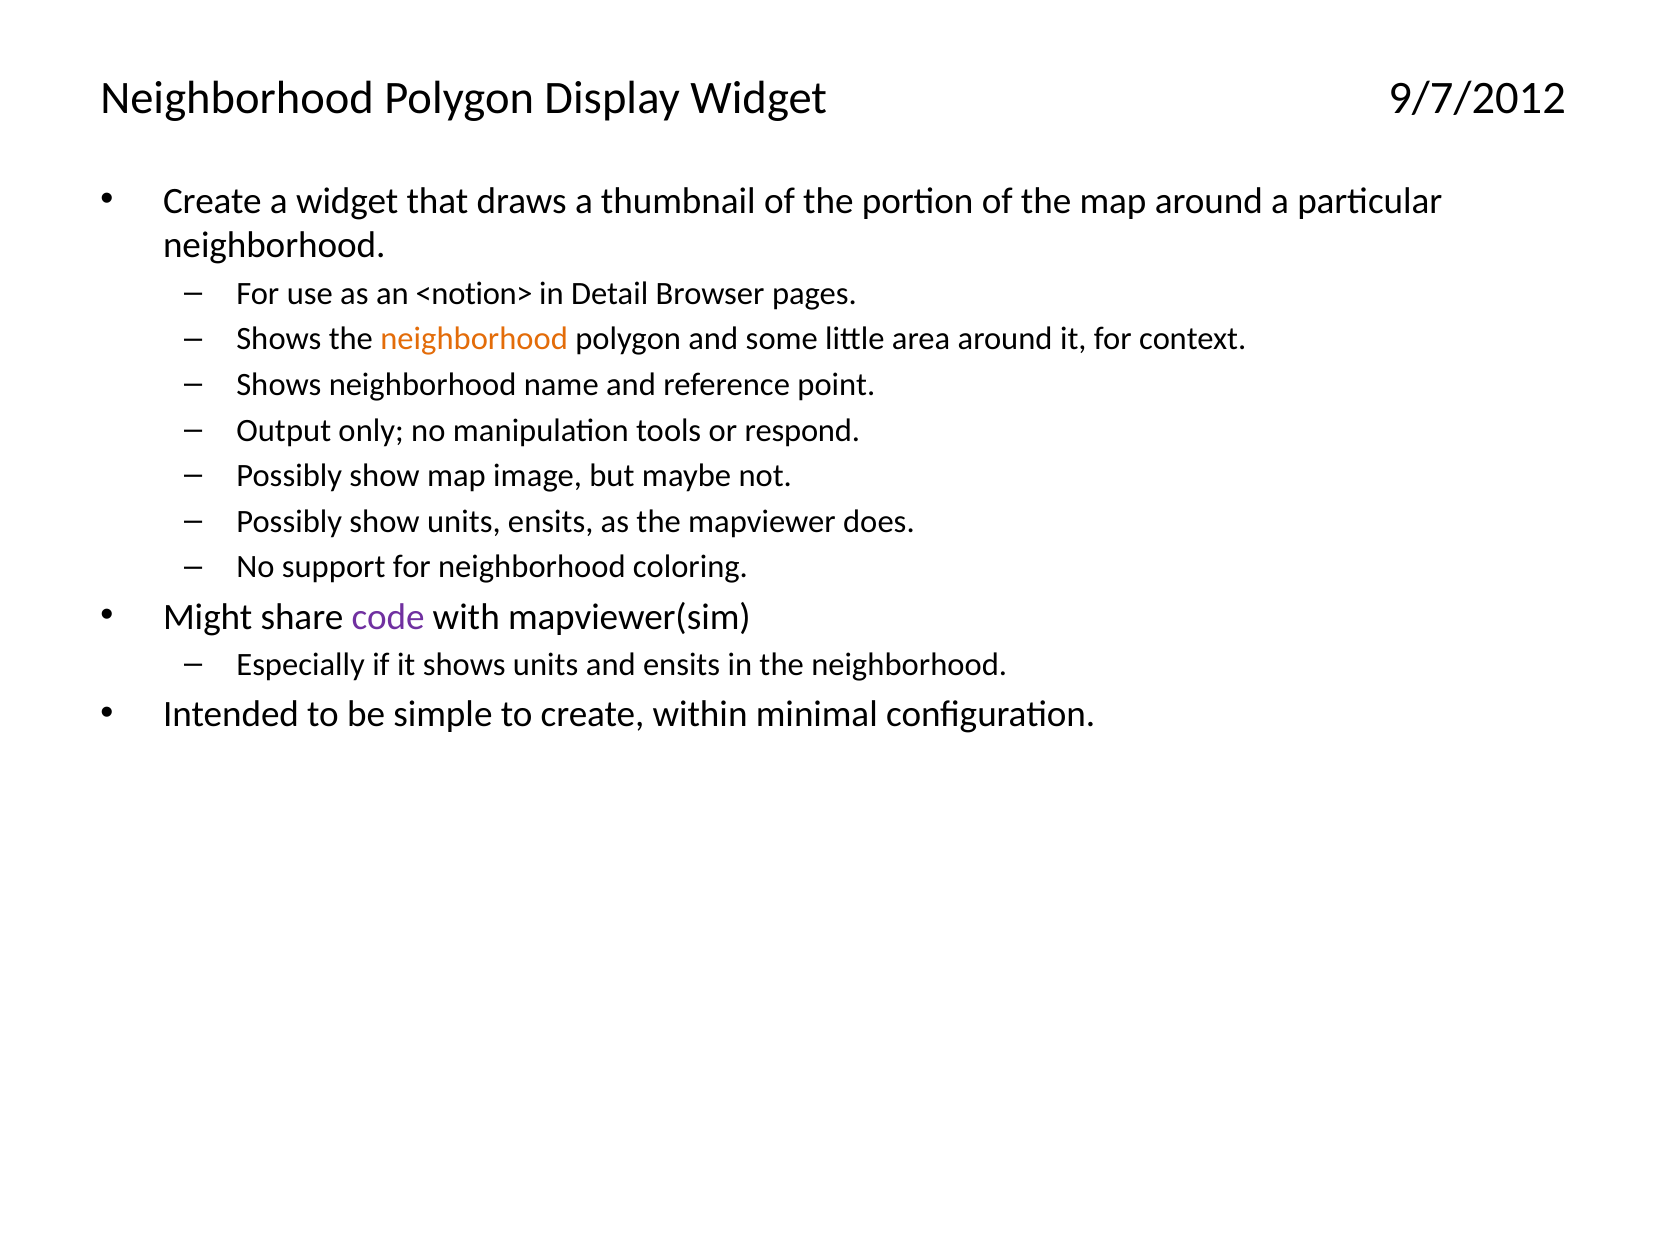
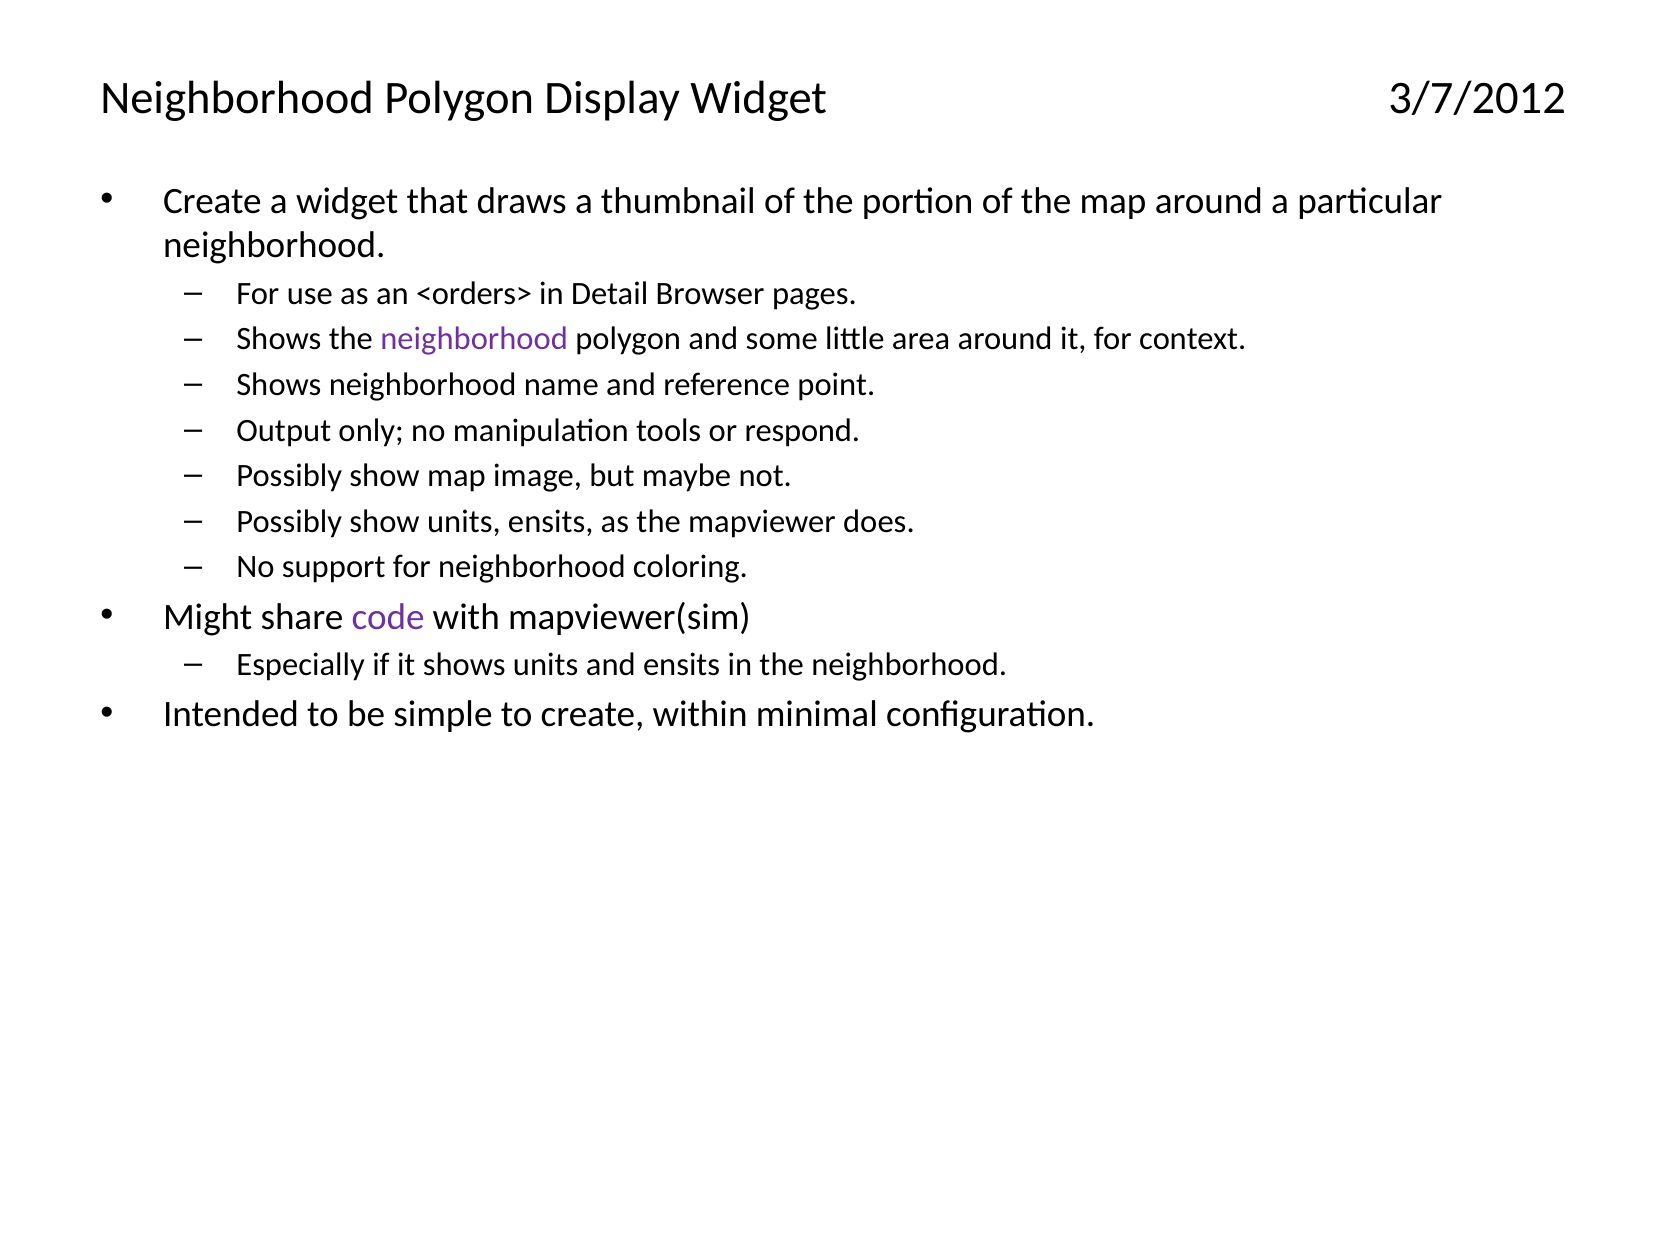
9/7/2012: 9/7/2012 -> 3/7/2012
<notion>: <notion> -> <orders>
neighborhood at (474, 339) colour: orange -> purple
